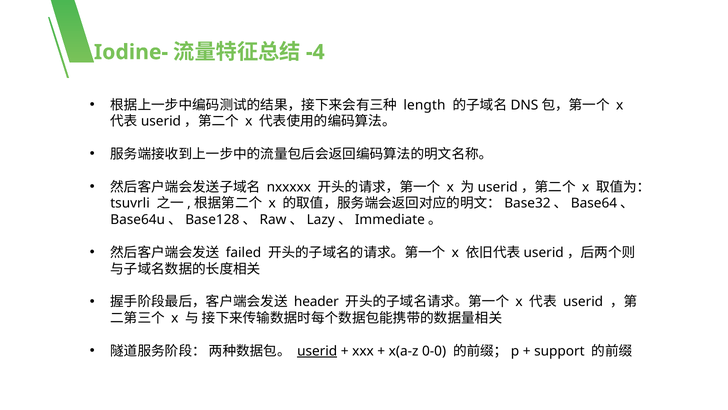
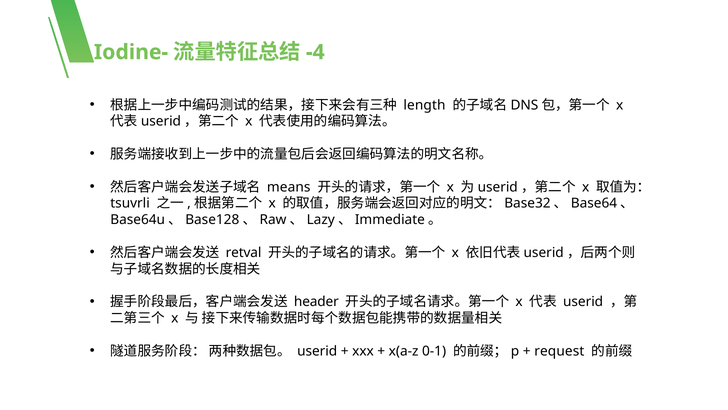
nxxxxx: nxxxxx -> means
failed: failed -> retval
userid at (317, 351) underline: present -> none
0-0: 0-0 -> 0-1
support: support -> request
